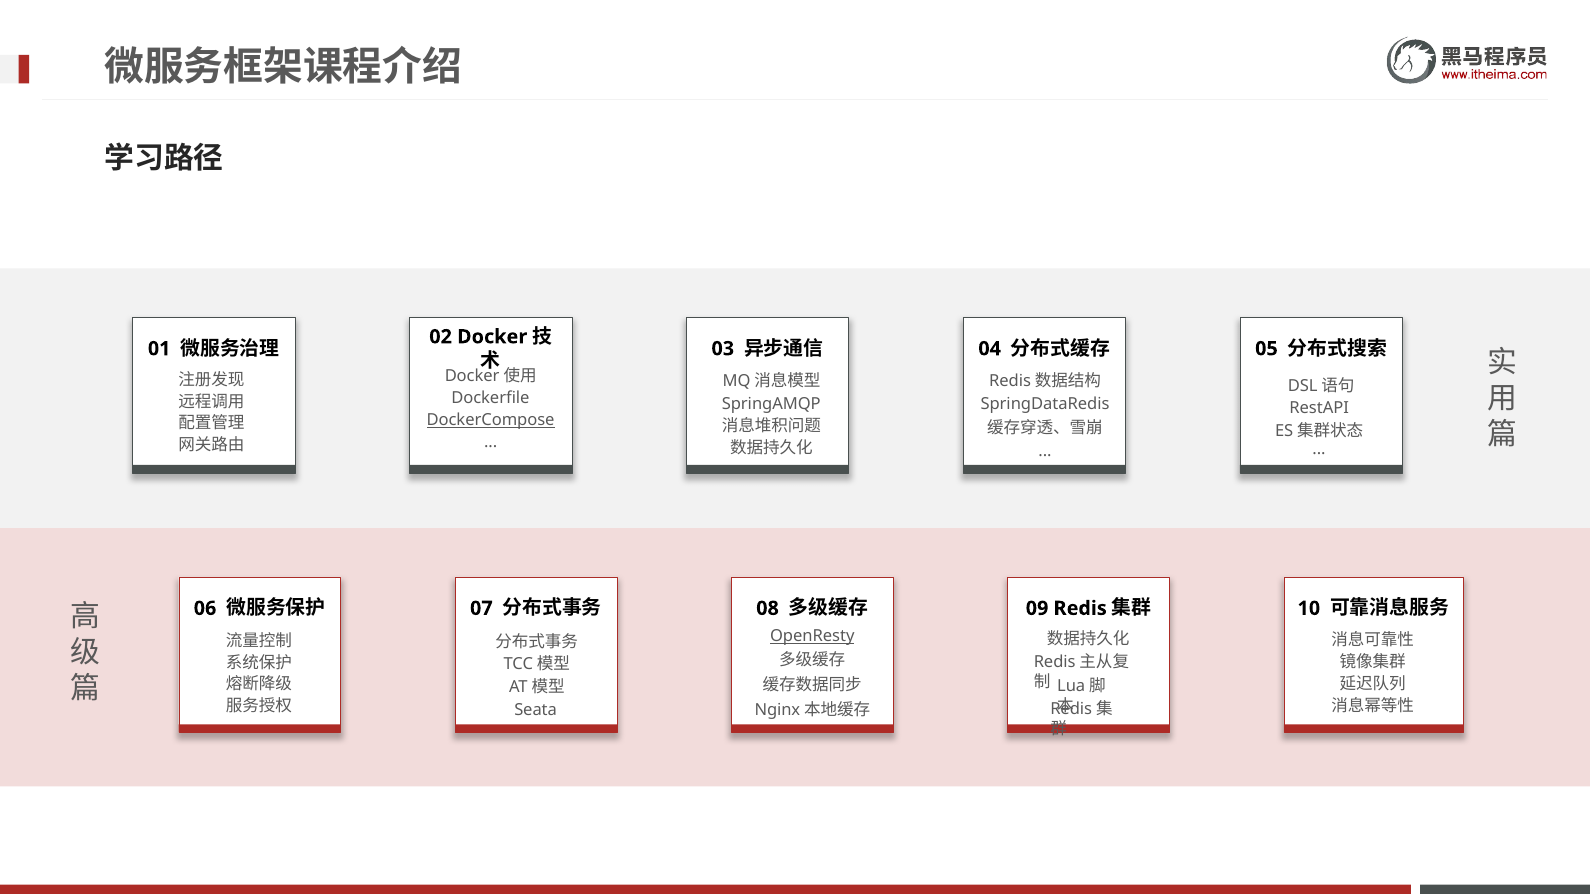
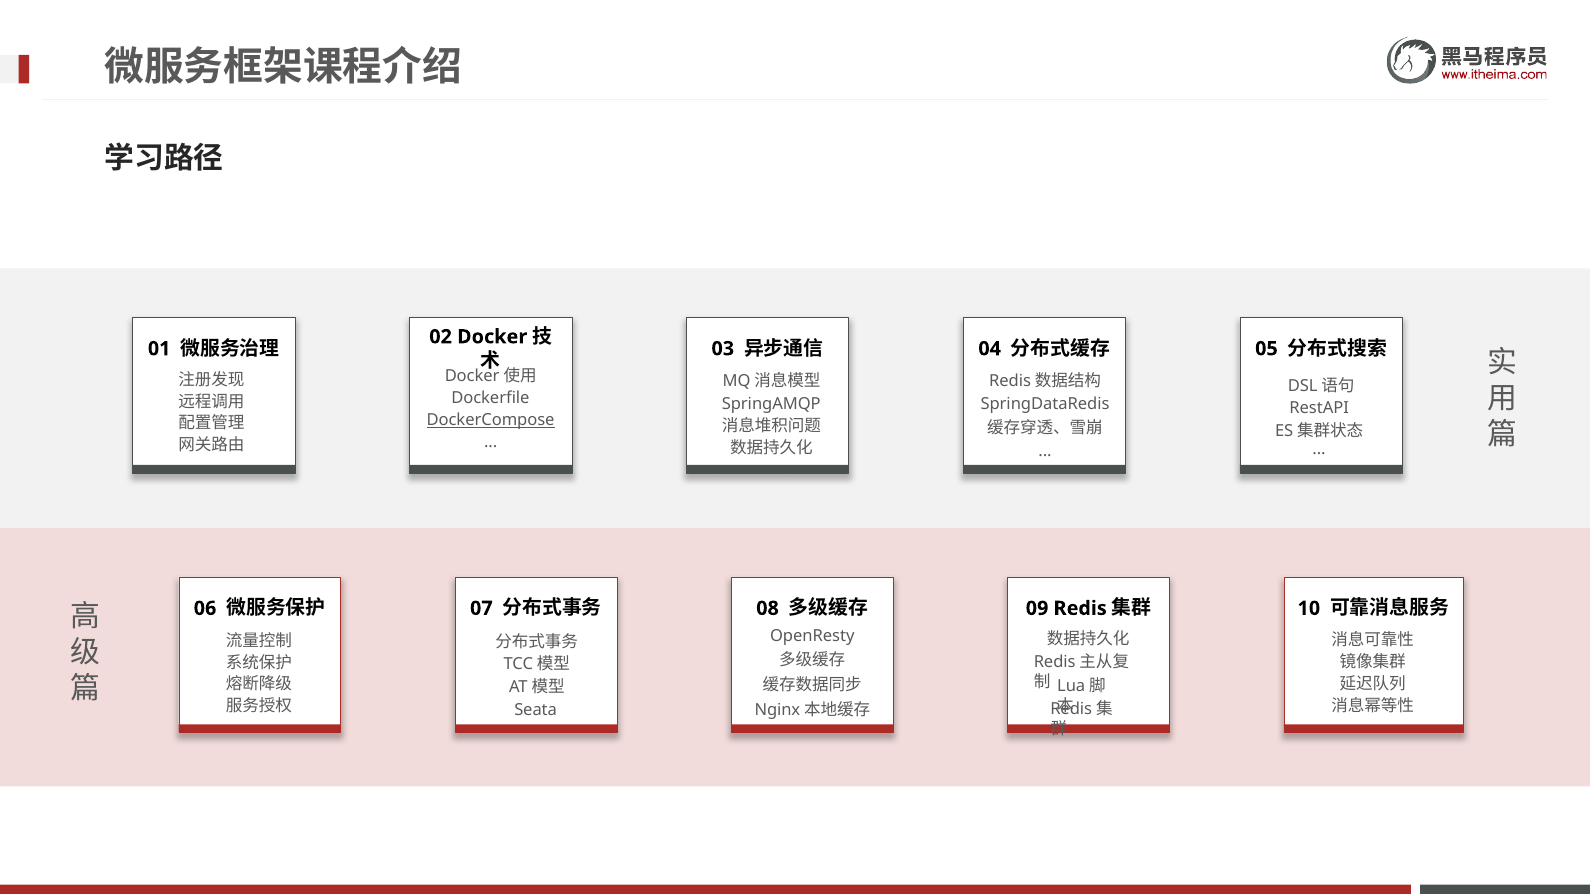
OpenResty underline: present -> none
